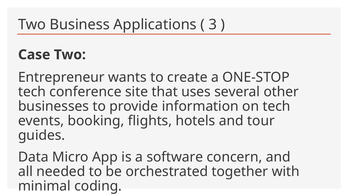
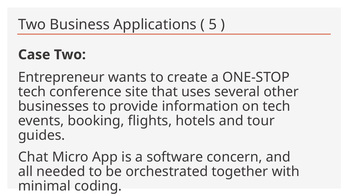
3: 3 -> 5
Data: Data -> Chat
